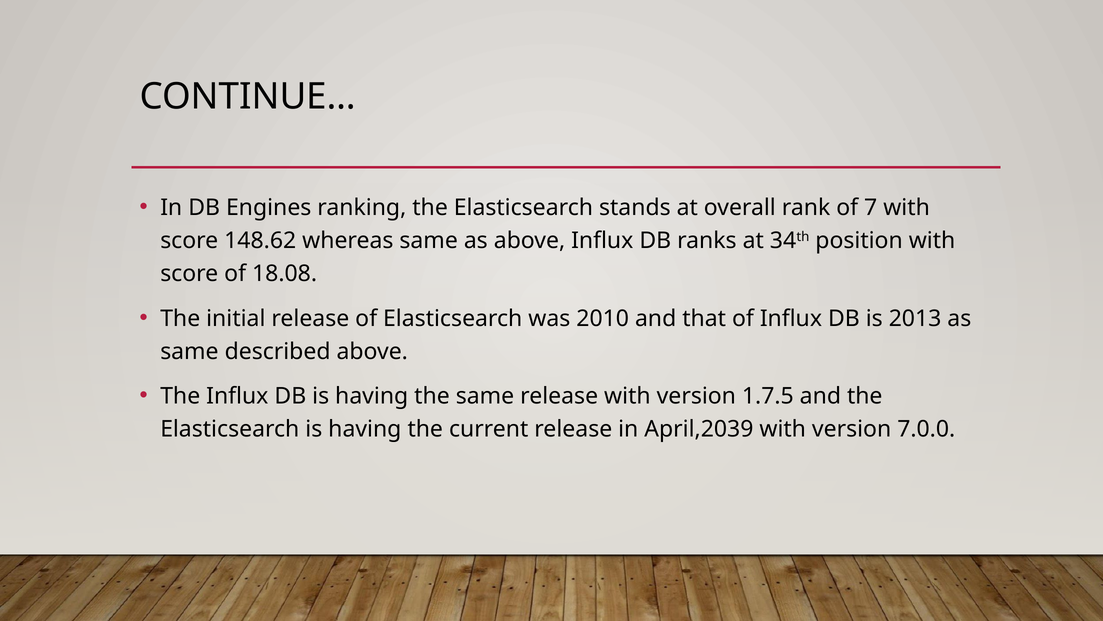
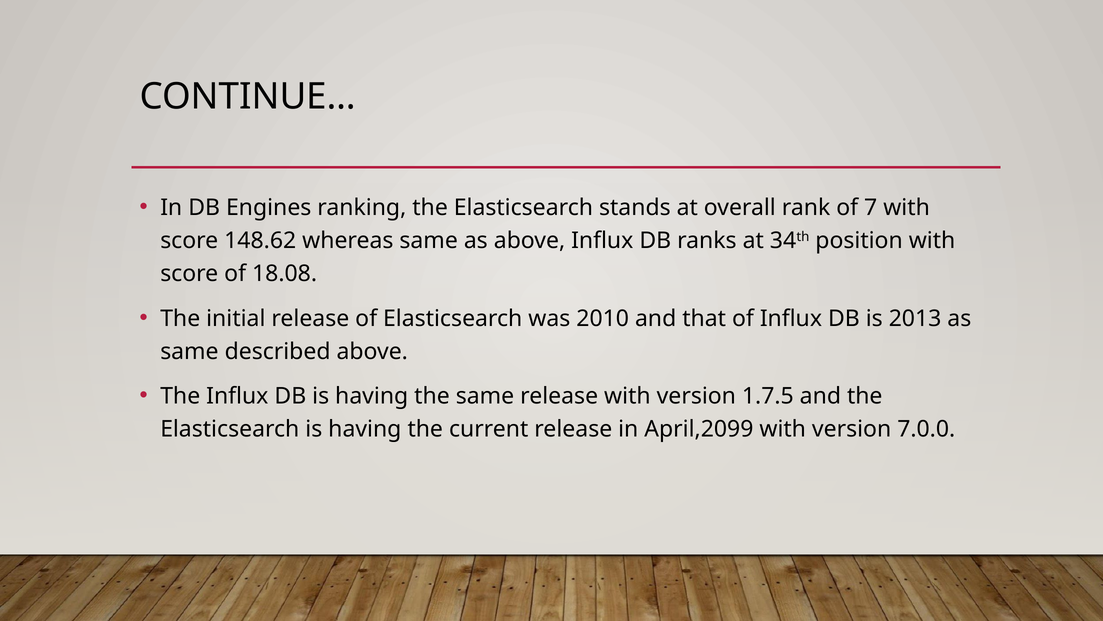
April,2039: April,2039 -> April,2099
